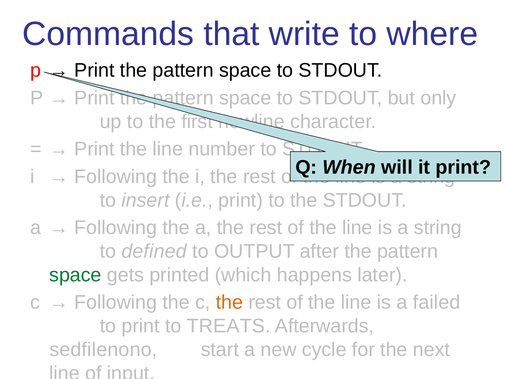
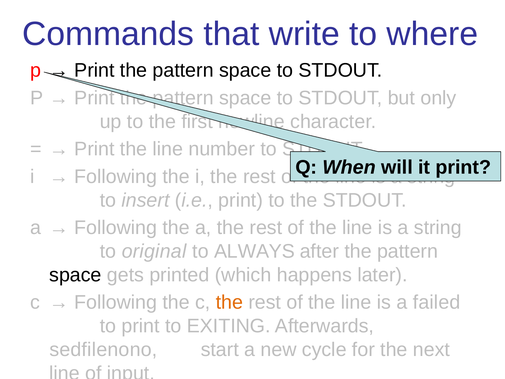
defined: defined -> original
OUTPUT: OUTPUT -> ALWAYS
space at (75, 275) colour: green -> black
TREATS: TREATS -> EXITING
